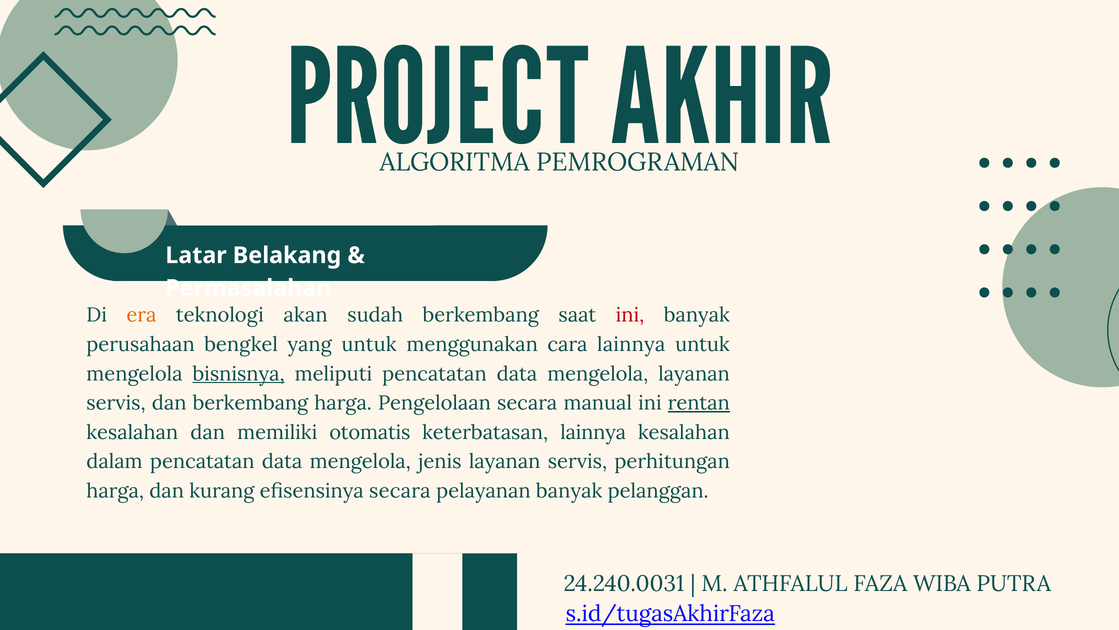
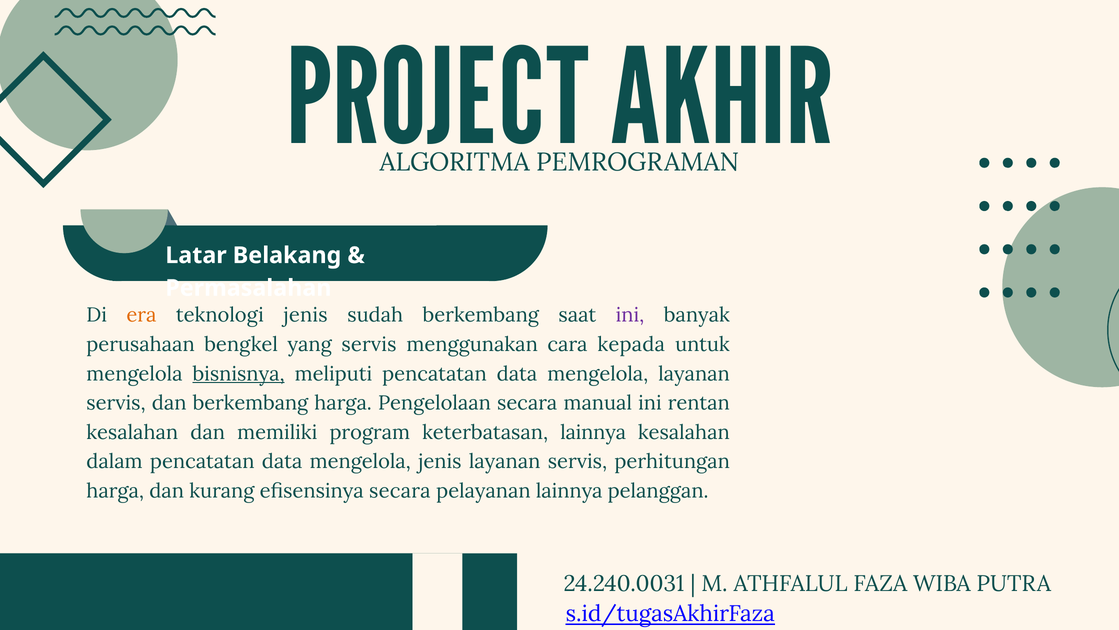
teknologi akan: akan -> jenis
ini at (630, 315) colour: red -> purple
yang untuk: untuk -> servis
cara lainnya: lainnya -> kepada
rentan underline: present -> none
otomatis: otomatis -> program
pelayanan banyak: banyak -> lainnya
